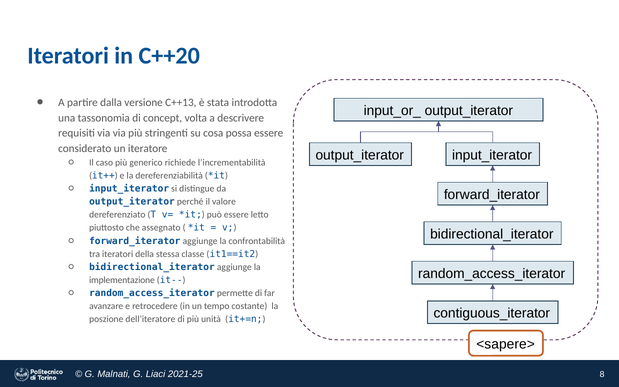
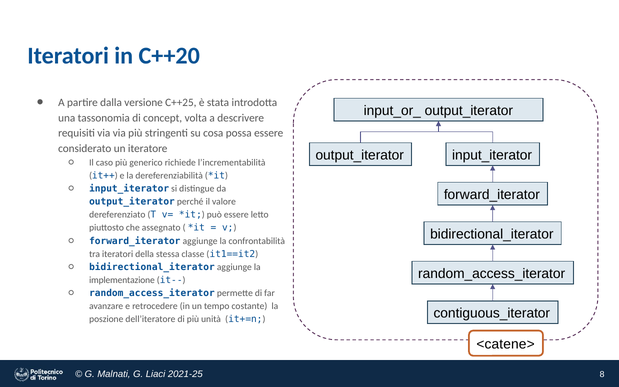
C++13: C++13 -> C++25
<sapere>: <sapere> -> <catene>
